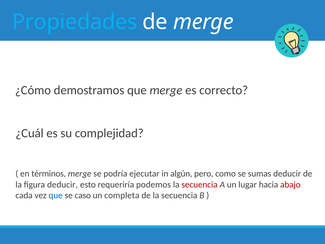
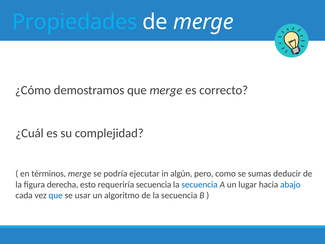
figura deducir: deducir -> derecha
requeriría podemos: podemos -> secuencia
secuencia at (199, 184) colour: red -> blue
abajo colour: red -> blue
caso: caso -> usar
completa: completa -> algoritmo
